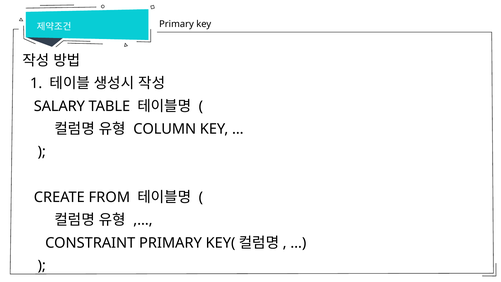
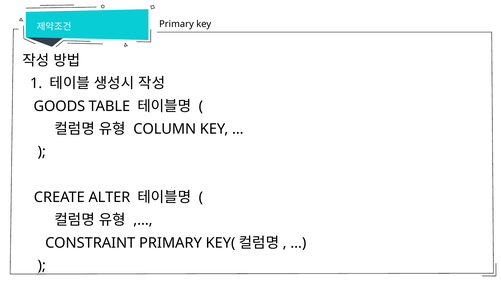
SALARY: SALARY -> GOODS
FROM: FROM -> ALTER
